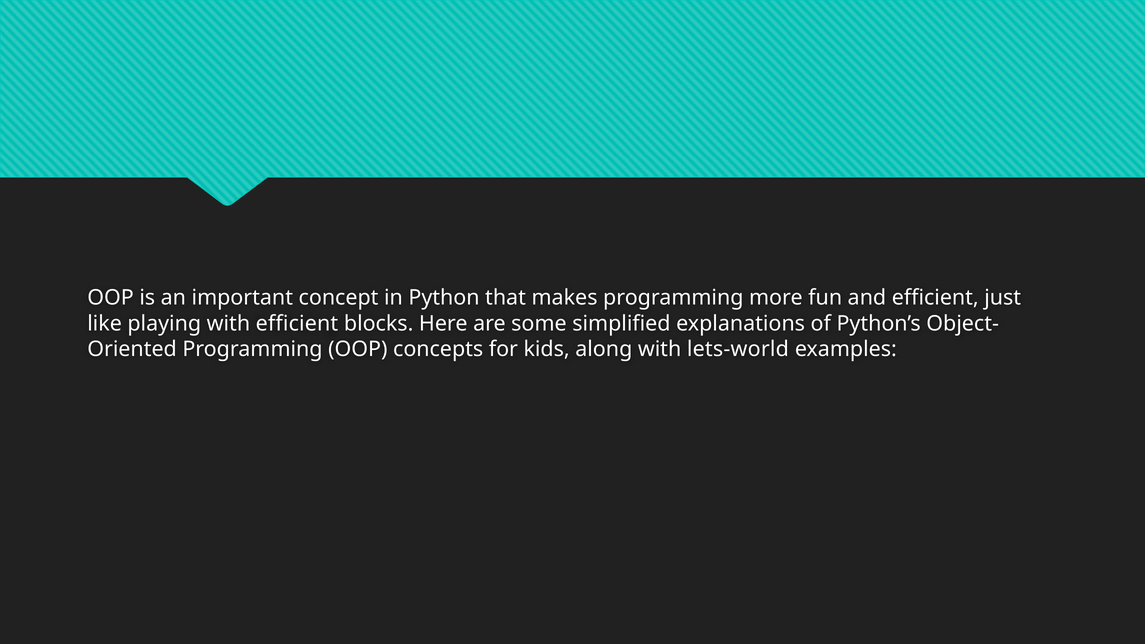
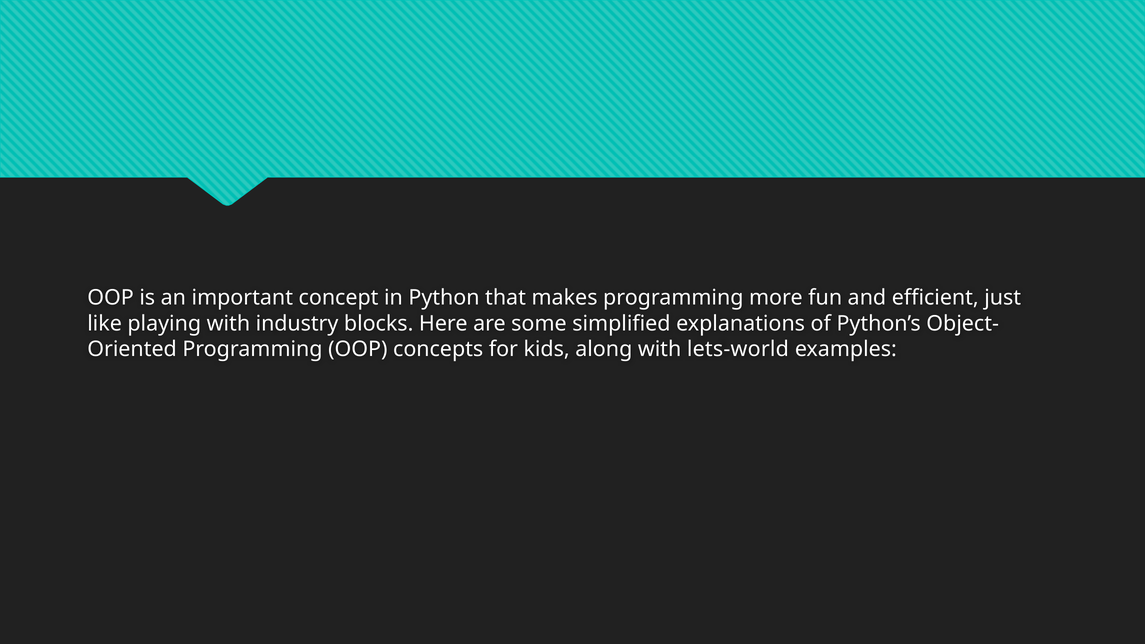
with efficient: efficient -> industry
